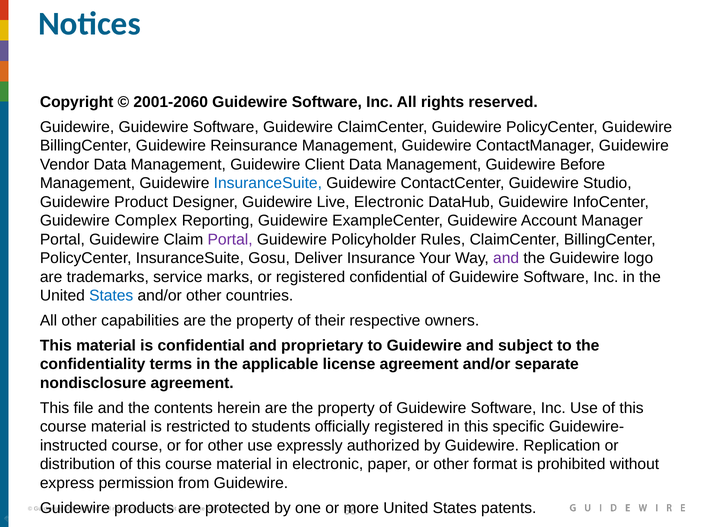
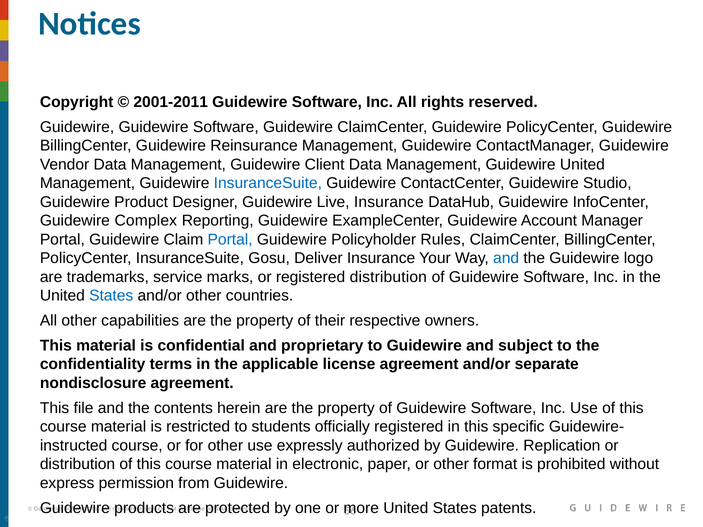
2001-2060: 2001-2060 -> 2001-2011
Guidewire Before: Before -> United
Live Electronic: Electronic -> Insurance
Portal at (230, 240) colour: purple -> blue
and at (506, 258) colour: purple -> blue
registered confidential: confidential -> distribution
